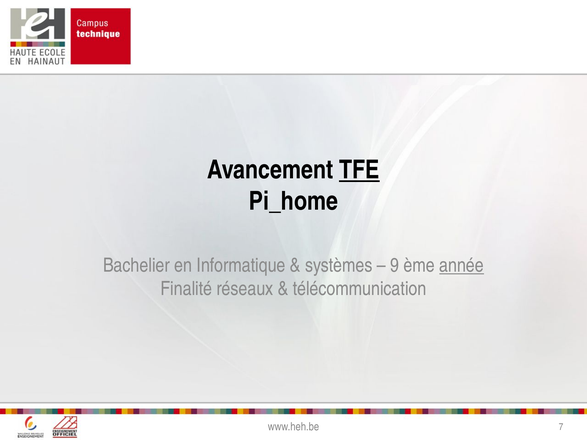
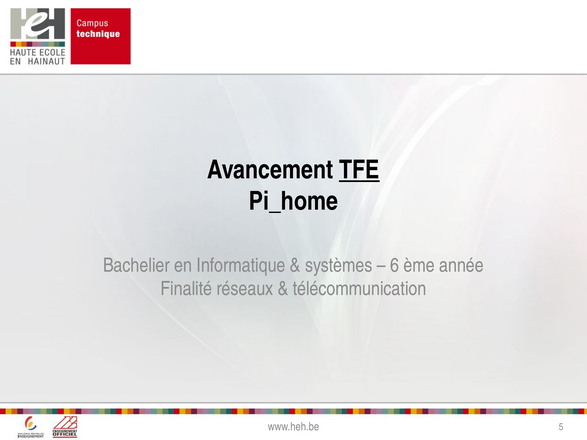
9: 9 -> 6
année underline: present -> none
7: 7 -> 5
